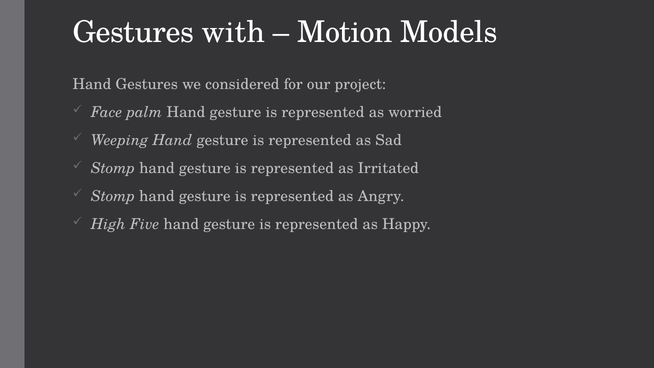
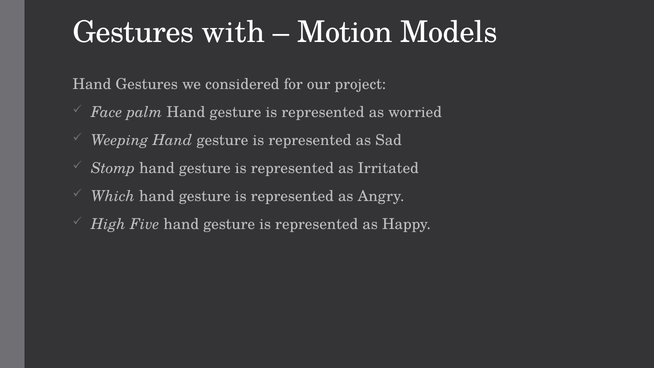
Stomp at (113, 196): Stomp -> Which
